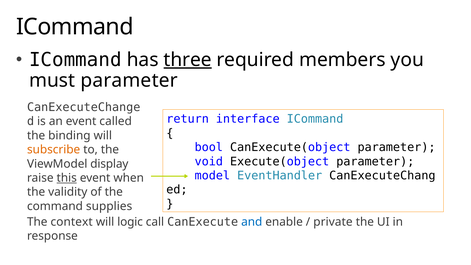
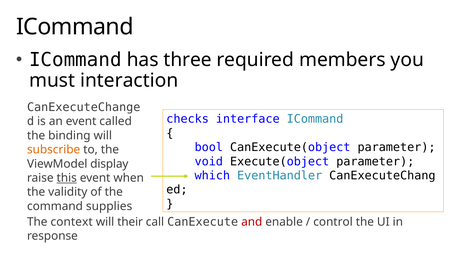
three underline: present -> none
must parameter: parameter -> interaction
return: return -> checks
model: model -> which
logic: logic -> their
and colour: blue -> red
private: private -> control
